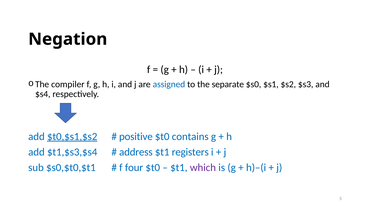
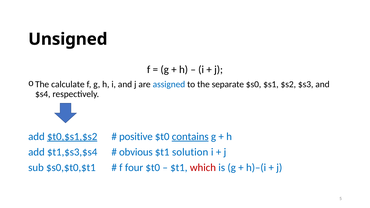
Negation: Negation -> Unsigned
compiler: compiler -> calculate
contains underline: none -> present
address: address -> obvious
registers: registers -> solution
which colour: purple -> red
